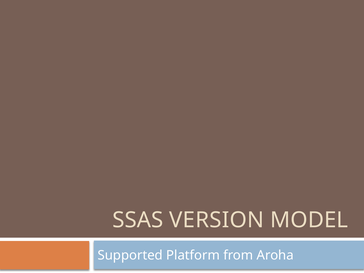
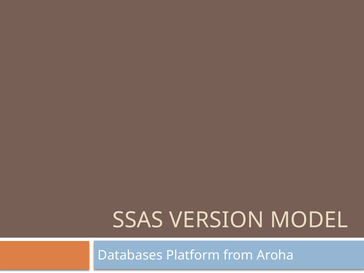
Supported: Supported -> Databases
